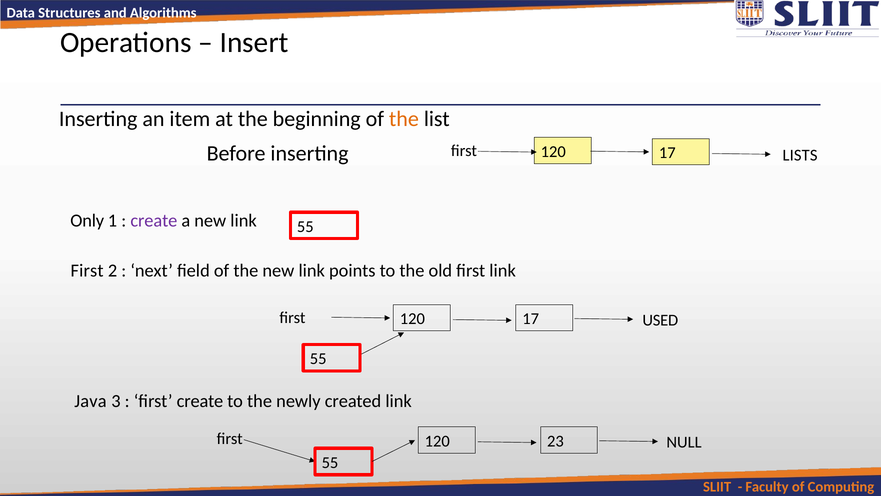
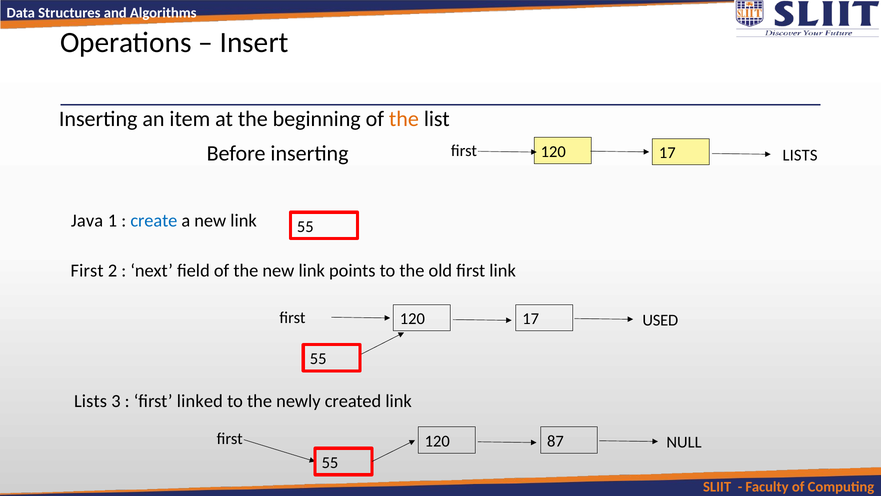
Only: Only -> Java
create at (154, 220) colour: purple -> blue
Java at (90, 401): Java -> Lists
first create: create -> linked
23: 23 -> 87
